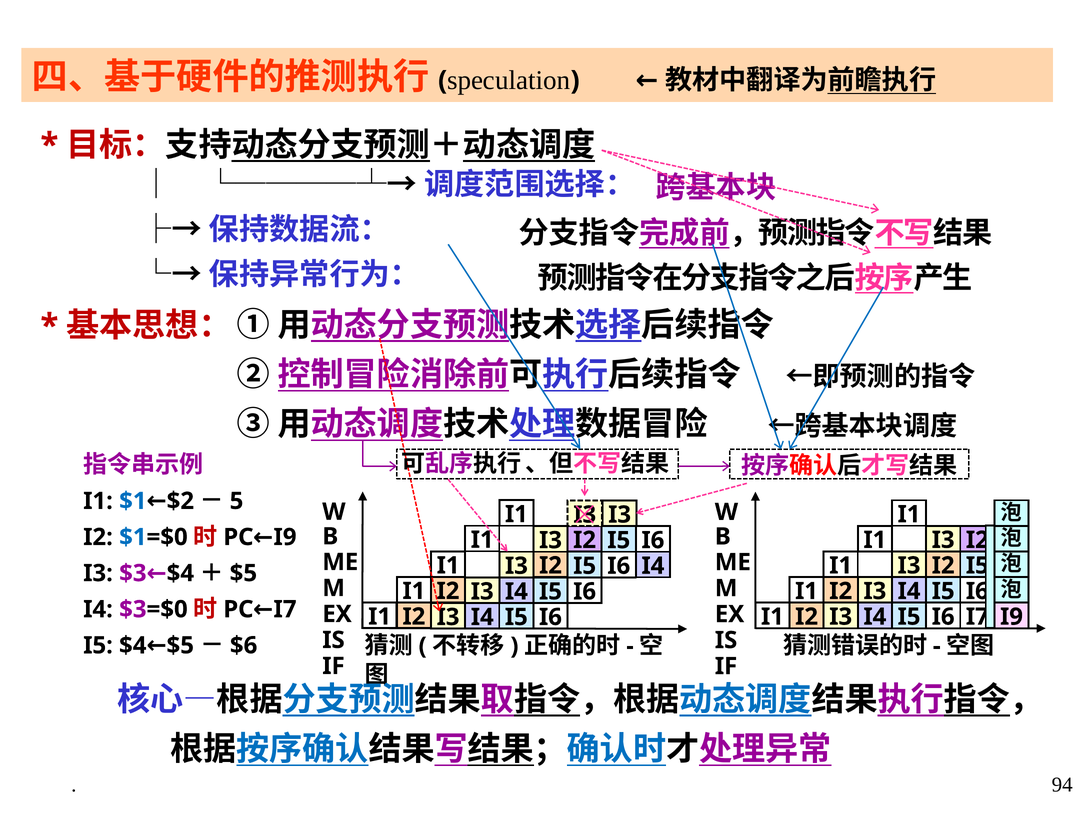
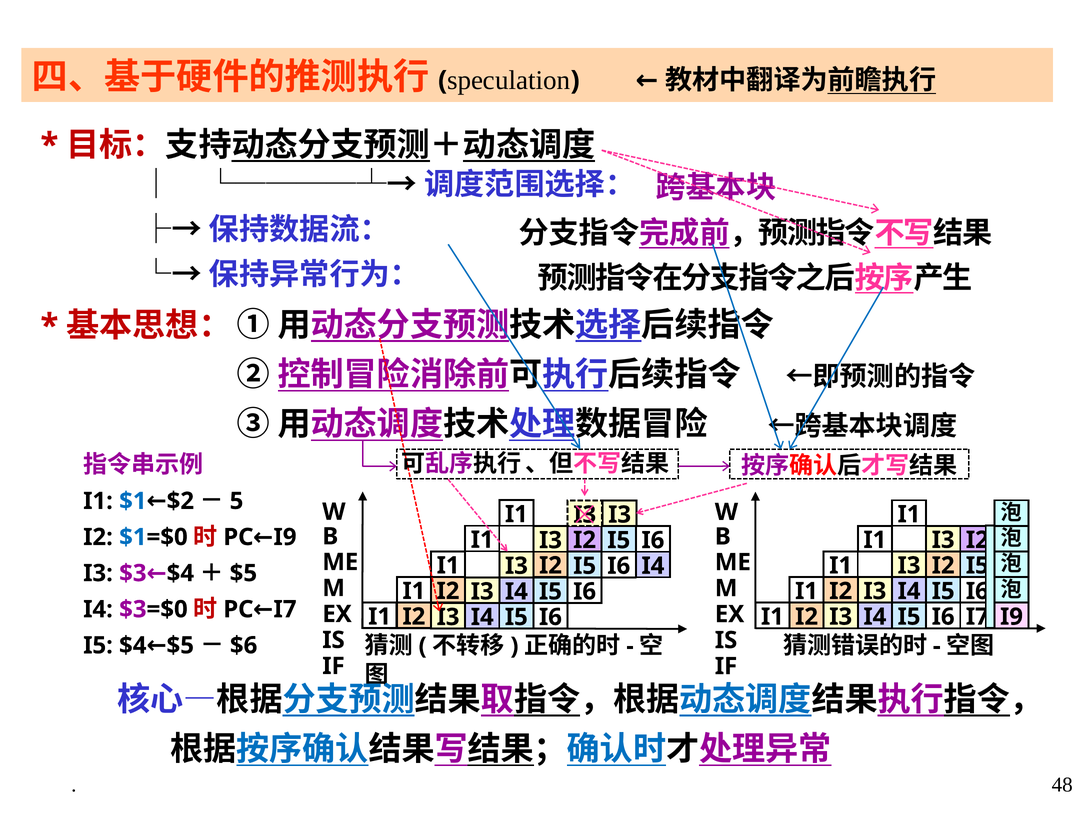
94: 94 -> 48
